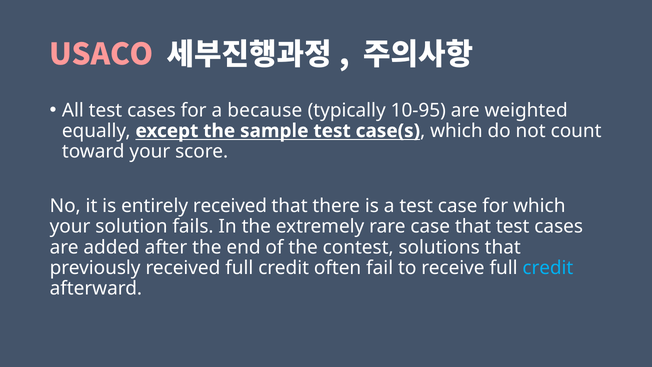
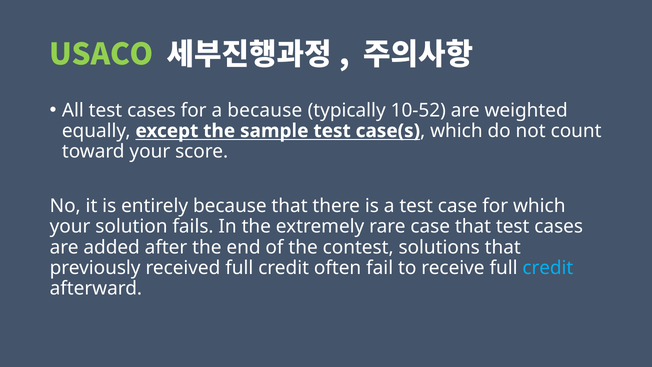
USACO colour: pink -> light green
10-95: 10-95 -> 10-52
entirely received: received -> because
